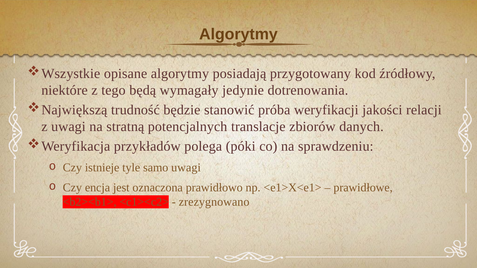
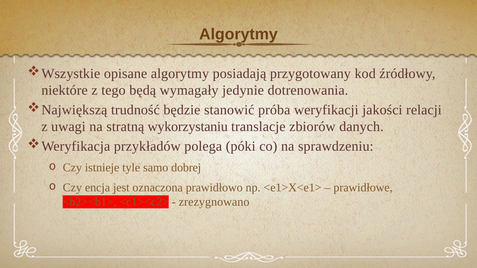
potencjalnych: potencjalnych -> wykorzystaniu
samo uwagi: uwagi -> dobrej
